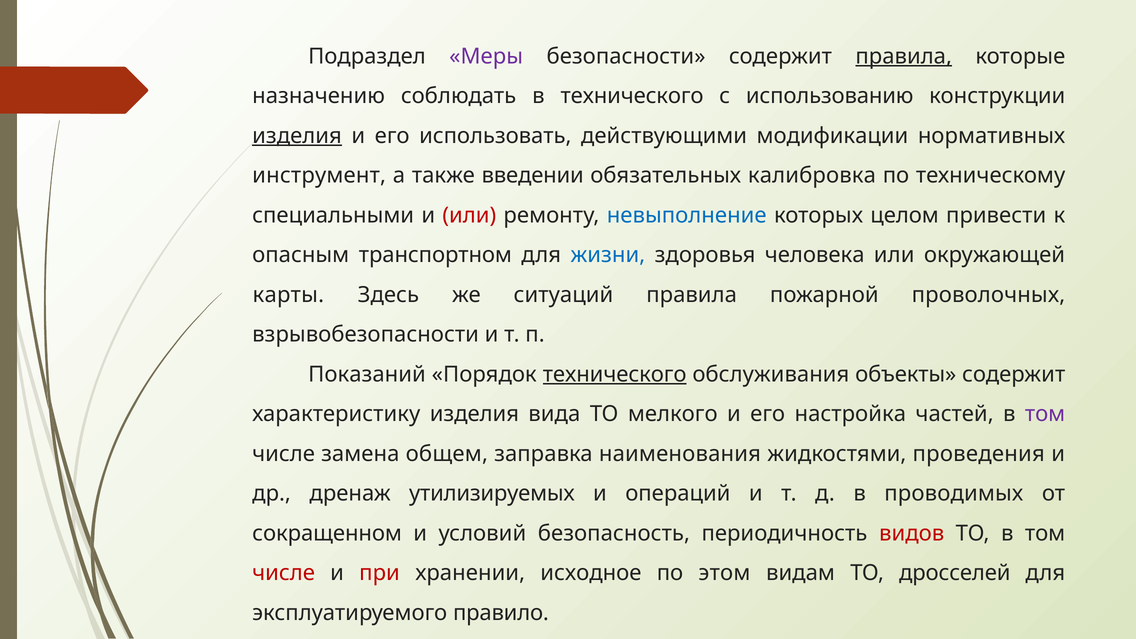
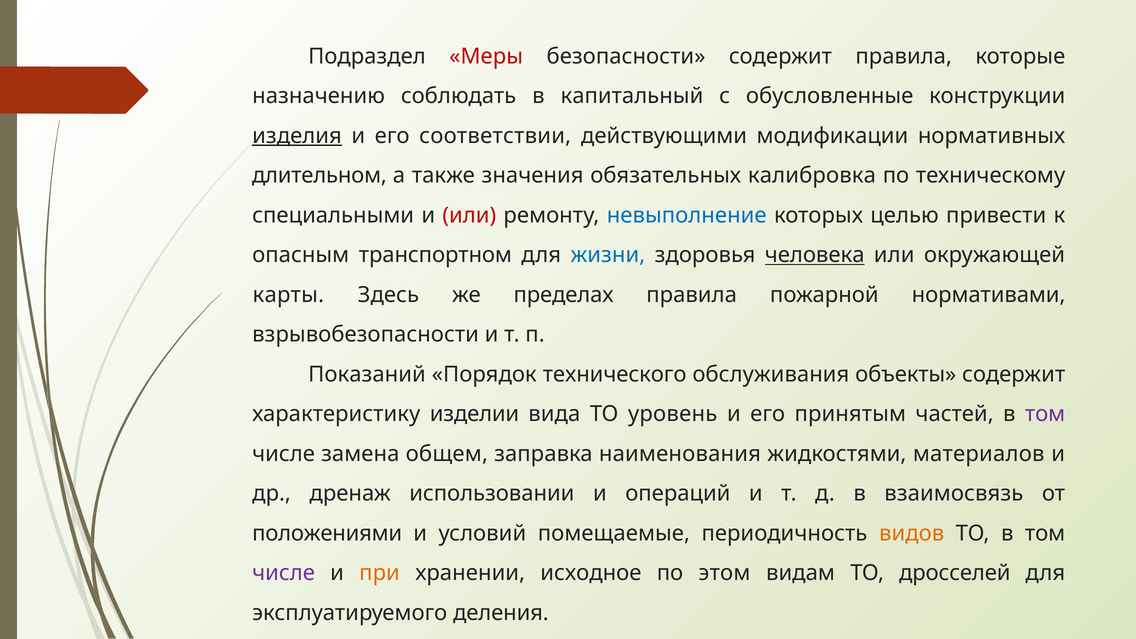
Меры colour: purple -> red
правила at (904, 56) underline: present -> none
в технического: технического -> капитальный
использованию: использованию -> обусловленные
использовать: использовать -> соответствии
инструмент: инструмент -> длительном
введении: введении -> значения
целом: целом -> целью
человека underline: none -> present
ситуаций: ситуаций -> пределах
проволочных: проволочных -> нормативами
технического at (615, 374) underline: present -> none
характеристику изделия: изделия -> изделии
мелкого: мелкого -> уровень
настройка: настройка -> принятым
проведения: проведения -> материалов
утилизируемых: утилизируемых -> использовании
проводимых: проводимых -> взаимосвязь
сокращенном: сокращенном -> положениями
безопасность: безопасность -> помещаемые
видов colour: red -> orange
числе at (284, 573) colour: red -> purple
при colour: red -> orange
правило: правило -> деления
